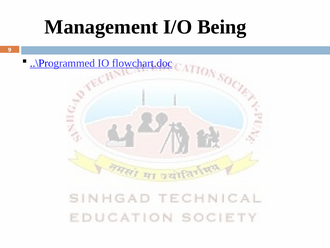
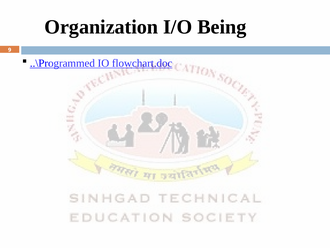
Management: Management -> Organization
